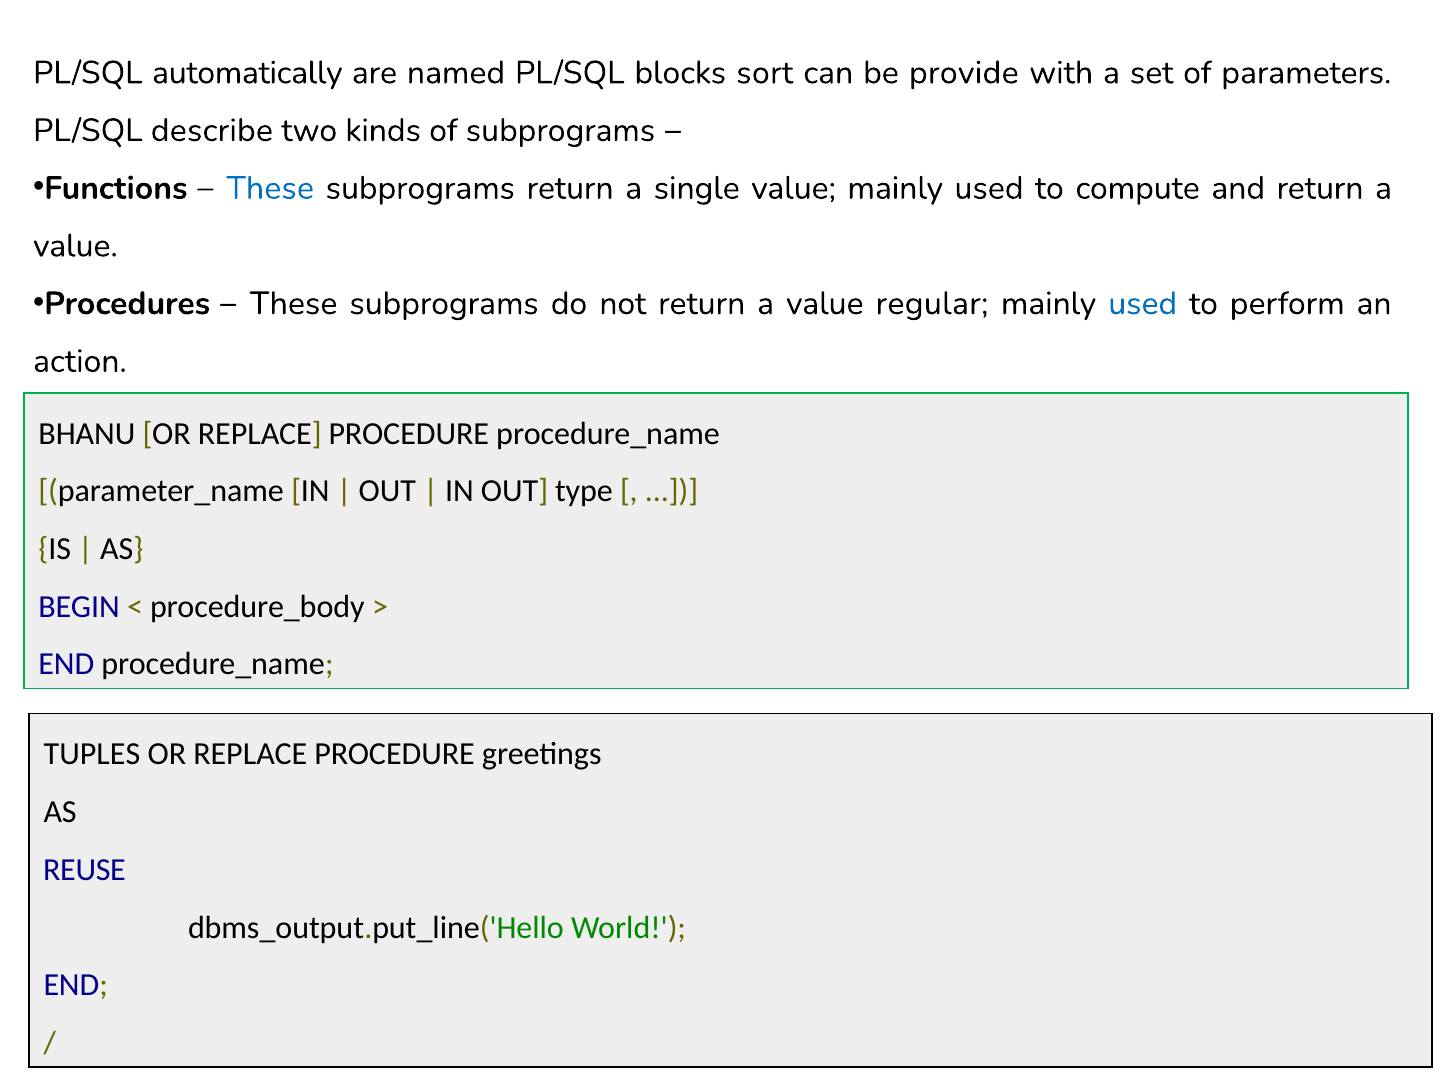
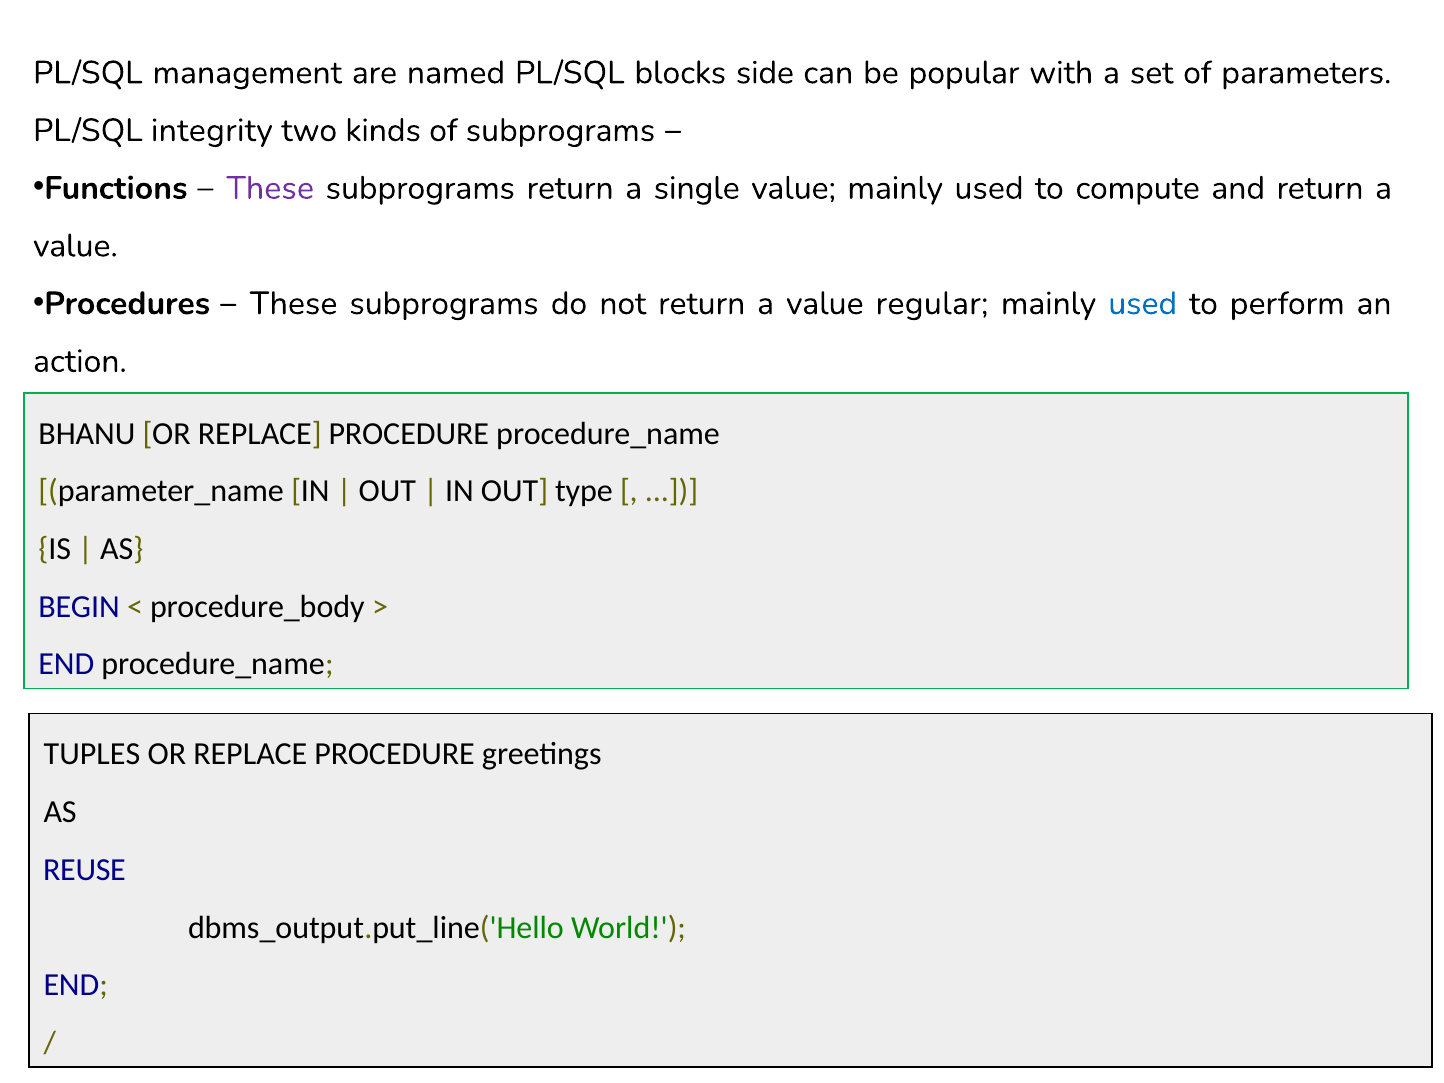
automatically: automatically -> management
sort: sort -> side
provide: provide -> popular
describe: describe -> integrity
These at (270, 188) colour: blue -> purple
